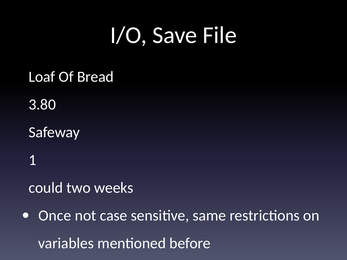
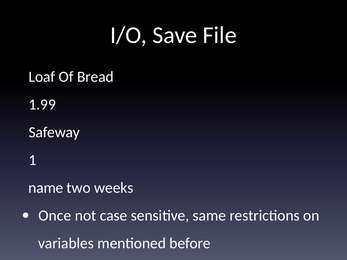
3.80: 3.80 -> 1.99
could: could -> name
